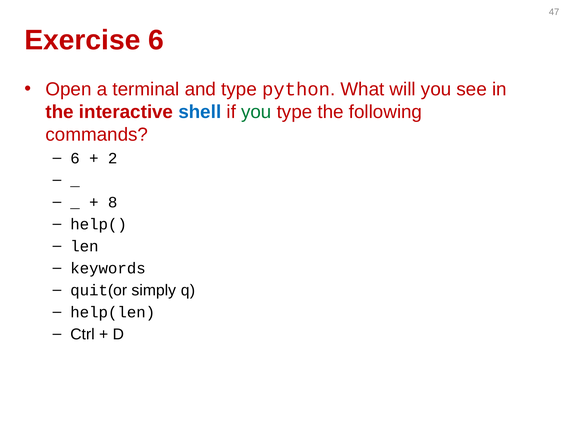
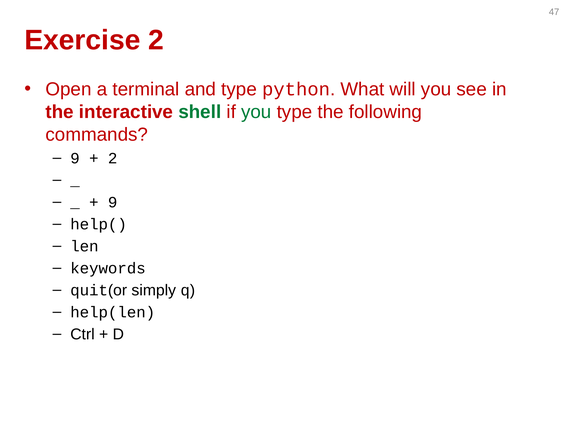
Exercise 6: 6 -> 2
shell colour: blue -> green
6 at (75, 158): 6 -> 9
8 at (113, 202): 8 -> 9
